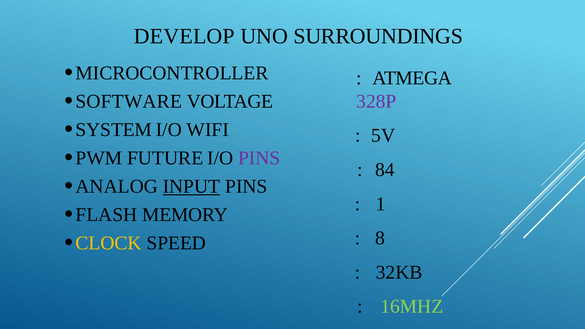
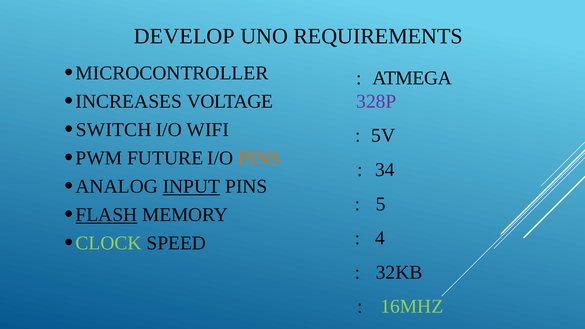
SURROUNDINGS: SURROUNDINGS -> REQUIREMENTS
SOFTWARE: SOFTWARE -> INCREASES
SYSTEM: SYSTEM -> SWITCH
PINS at (259, 158) colour: purple -> orange
84: 84 -> 34
1: 1 -> 5
FLASH underline: none -> present
8: 8 -> 4
CLOCK colour: yellow -> light green
